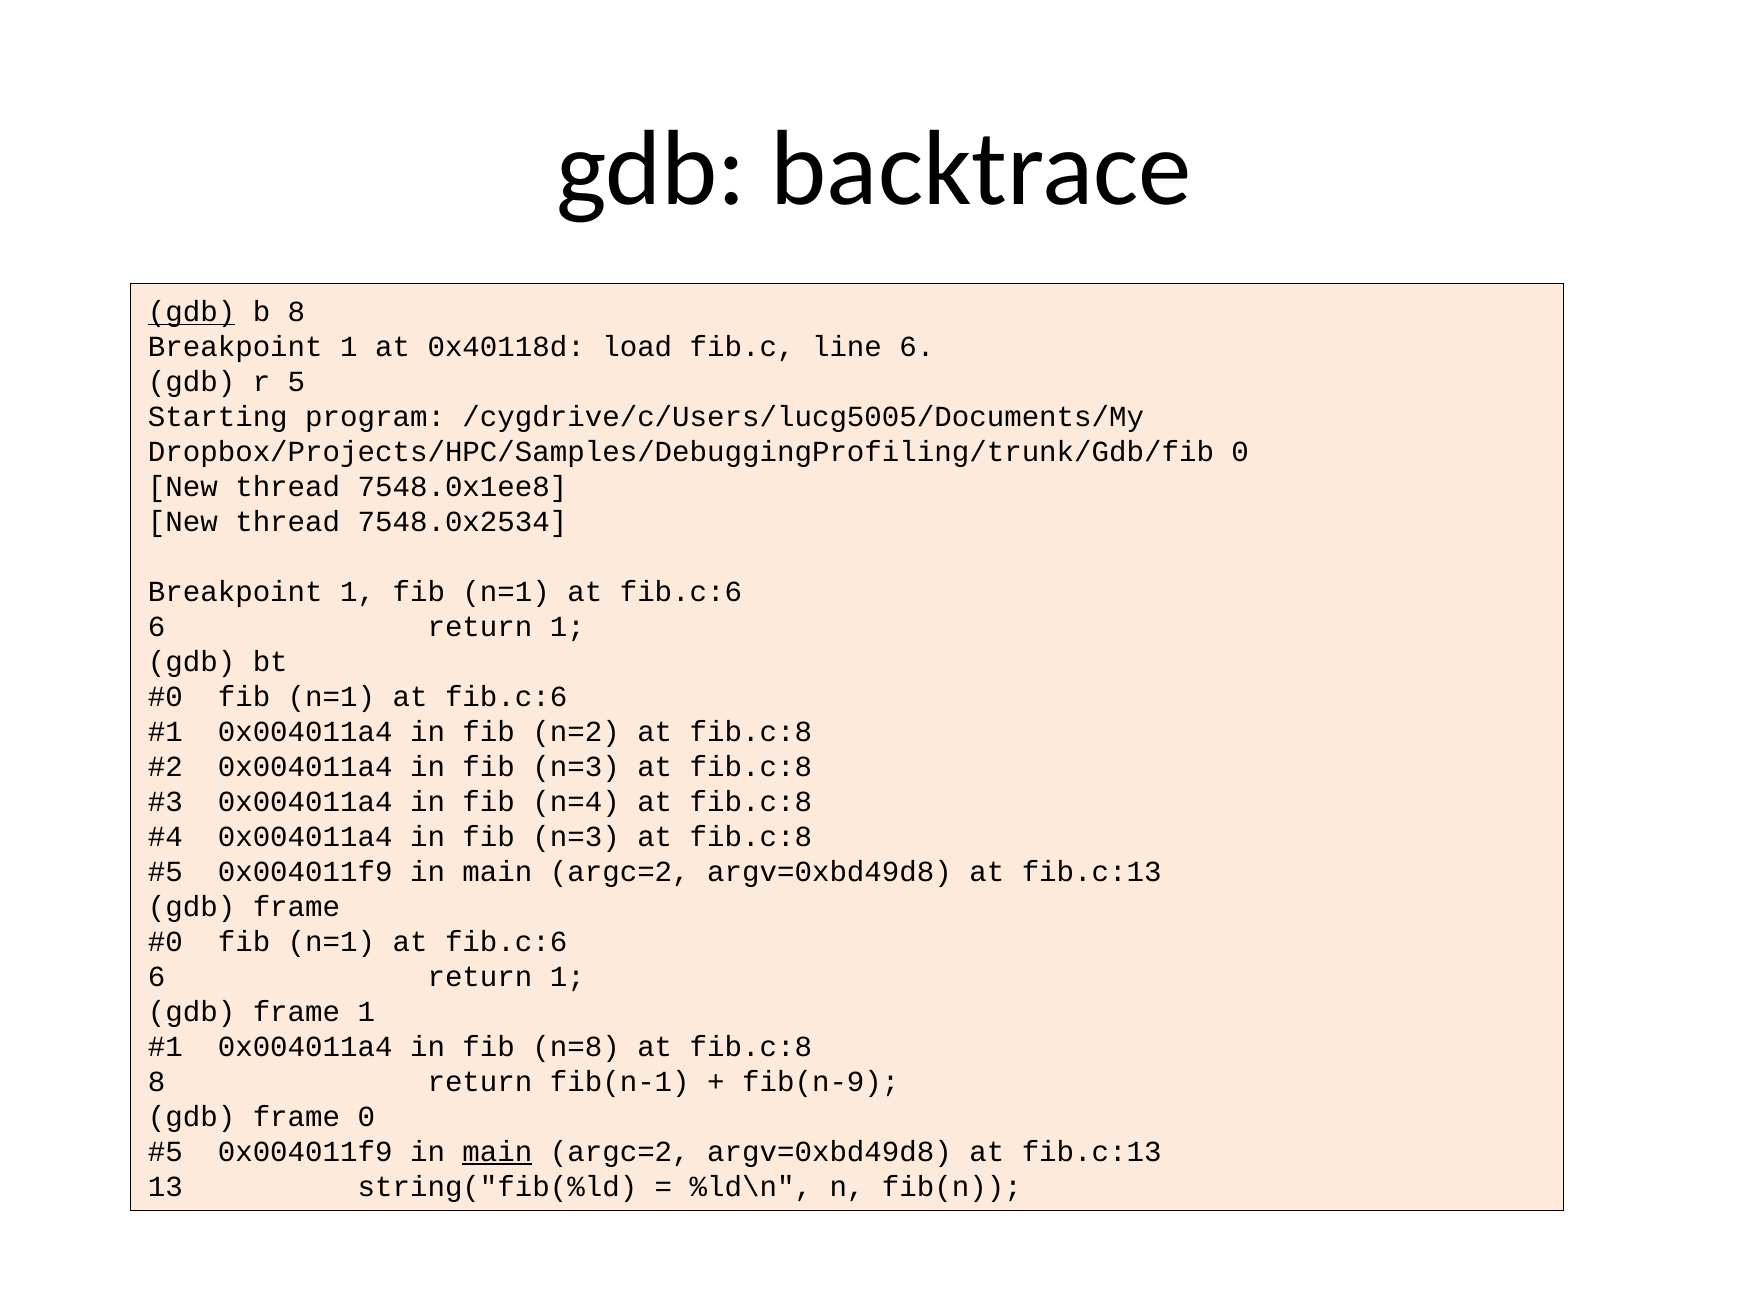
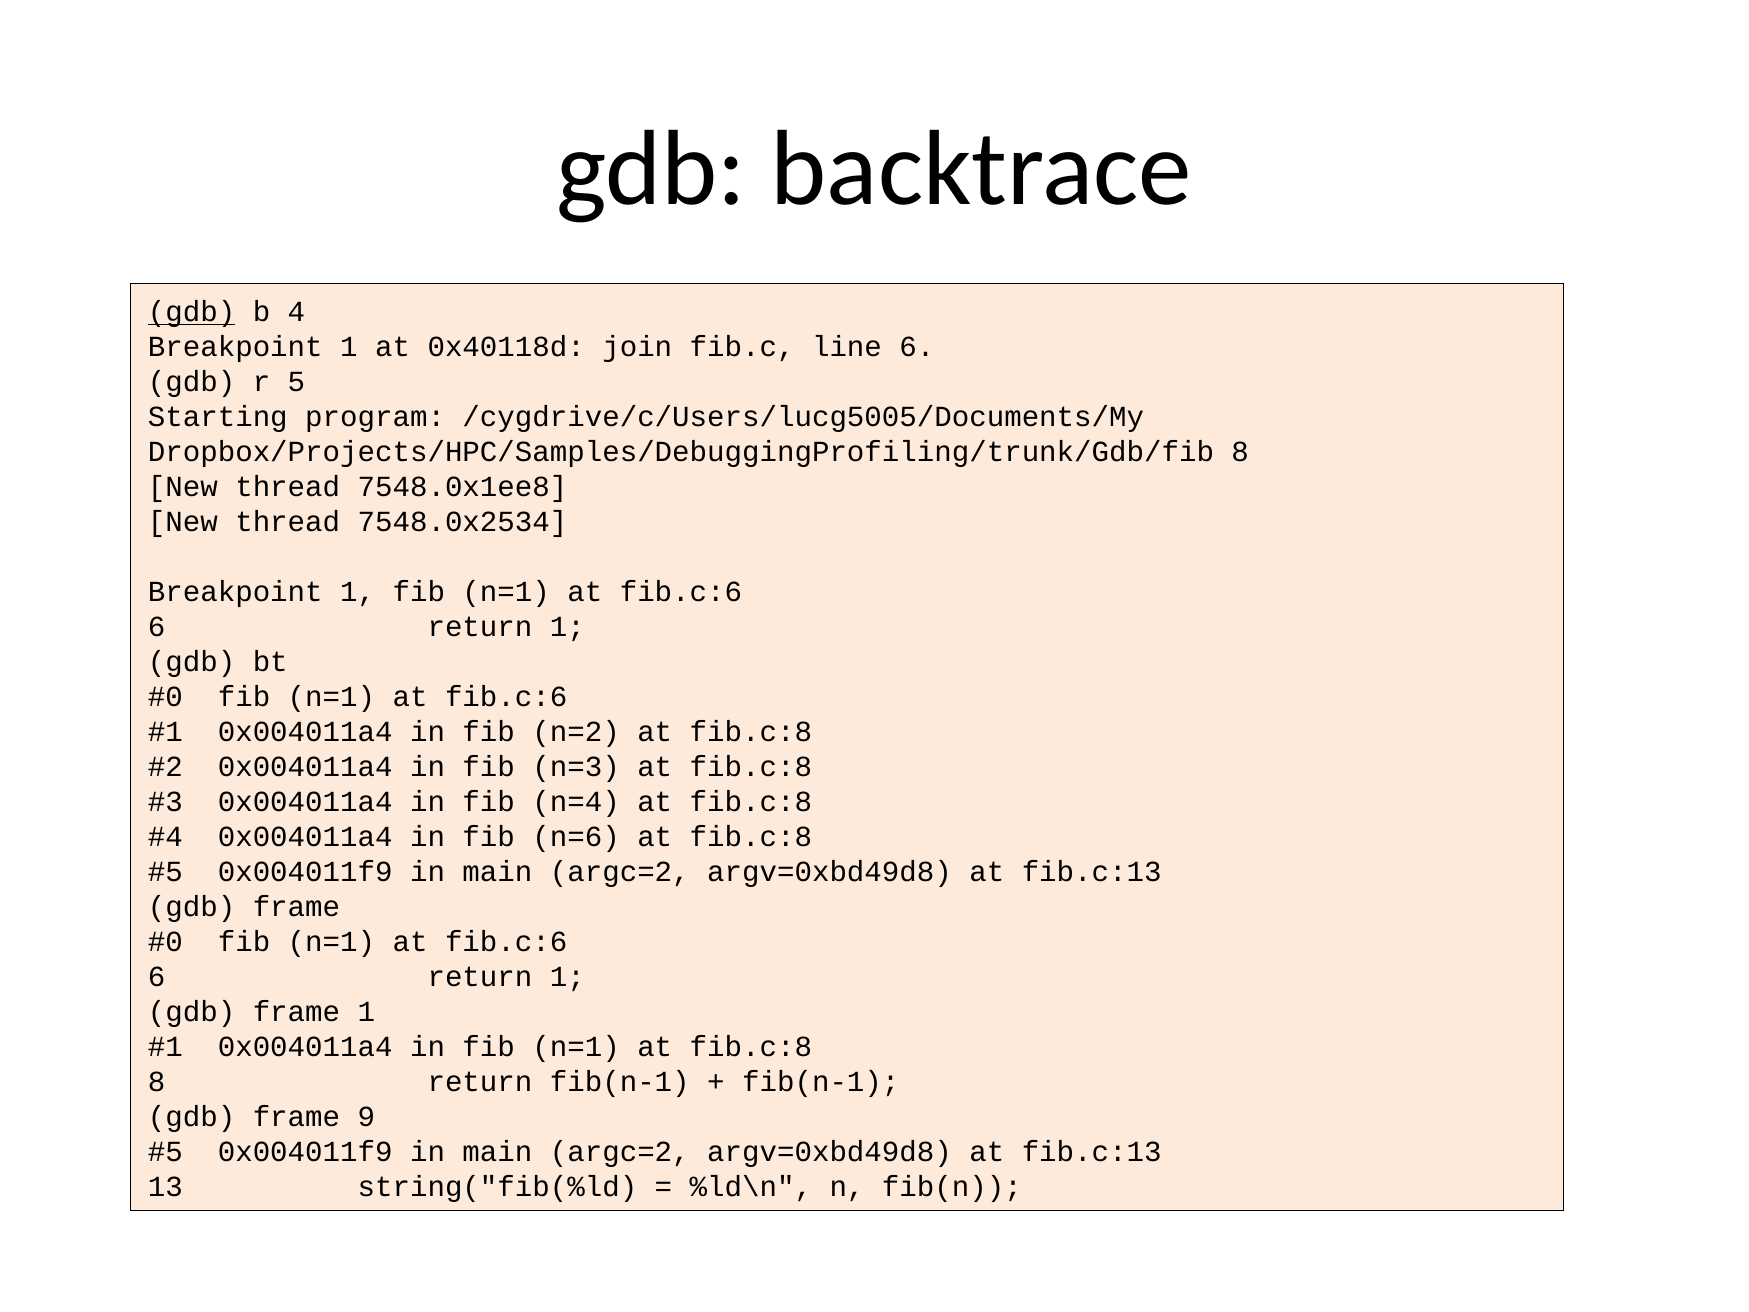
b 8: 8 -> 4
load: load -> join
Dropbox/Projects/HPC/Samples/DebuggingProfiling/trunk/Gdb/fib 0: 0 -> 8
n=3 at (576, 837): n=3 -> n=6
in fib n=8: n=8 -> n=1
fib(n-9 at (821, 1082): fib(n-9 -> fib(n-1
frame 0: 0 -> 9
main at (497, 1152) underline: present -> none
